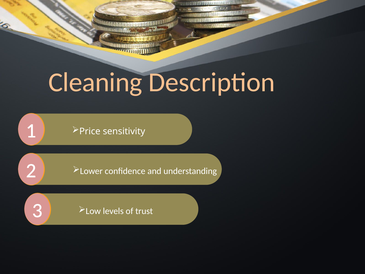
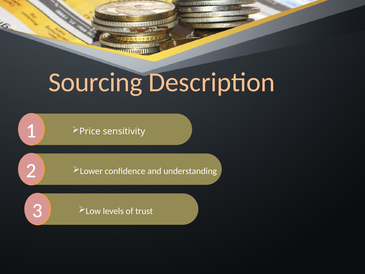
Cleaning: Cleaning -> Sourcing
